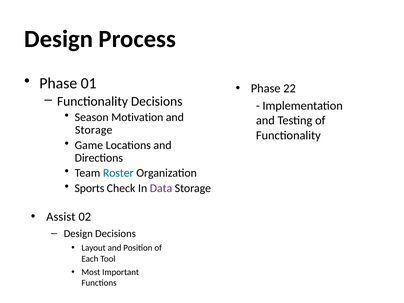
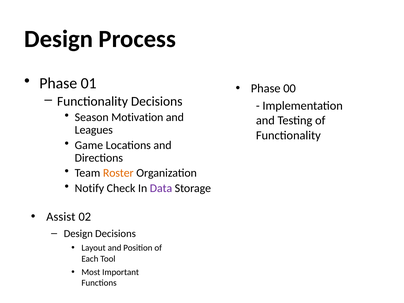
22: 22 -> 00
Storage at (94, 130): Storage -> Leagues
Roster colour: blue -> orange
Sports: Sports -> Notify
